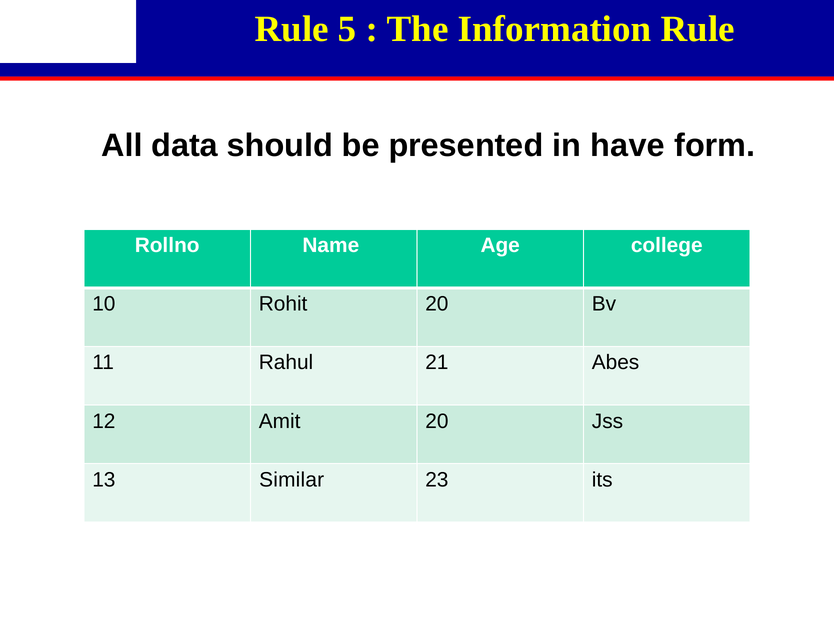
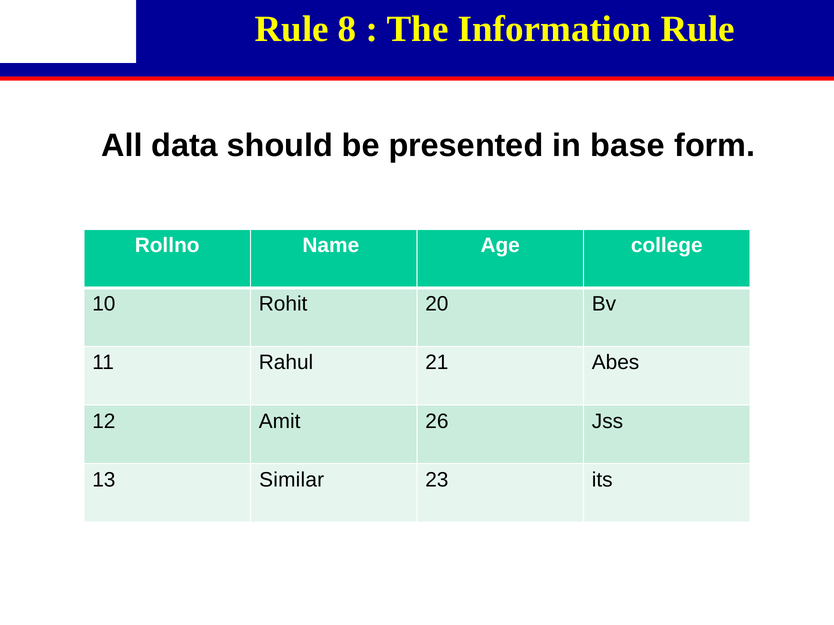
5: 5 -> 8
have: have -> base
Amit 20: 20 -> 26
